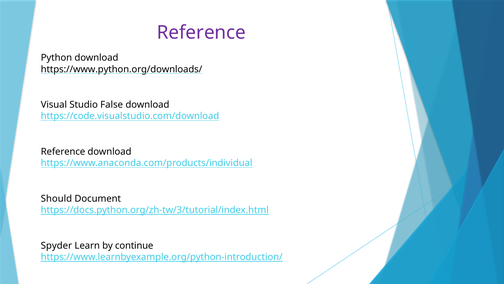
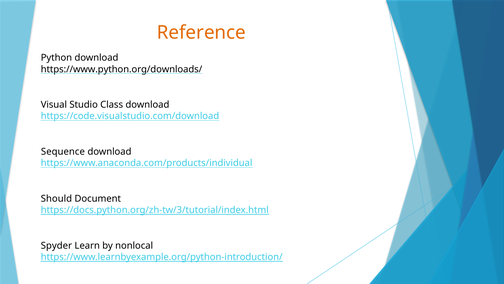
Reference at (201, 33) colour: purple -> orange
False: False -> Class
Reference at (63, 152): Reference -> Sequence
continue: continue -> nonlocal
